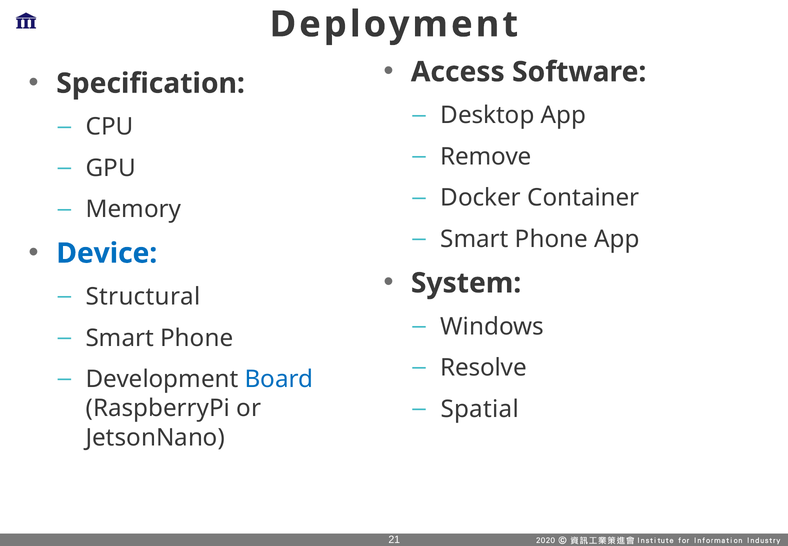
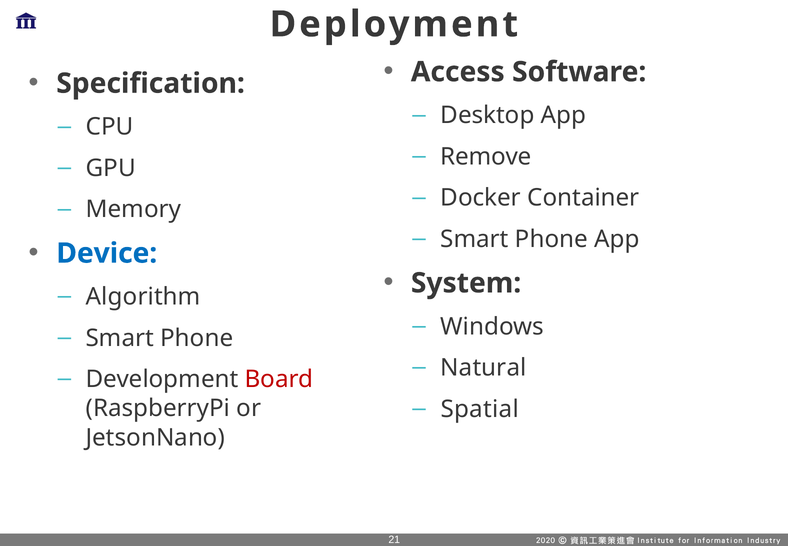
Structural: Structural -> Algorithm
Resolve: Resolve -> Natural
Board colour: blue -> red
